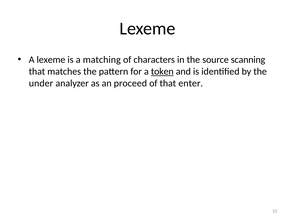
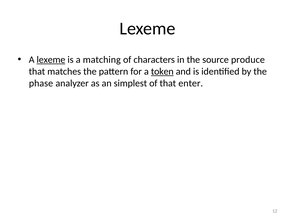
lexeme at (51, 60) underline: none -> present
scanning: scanning -> produce
under: under -> phase
proceed: proceed -> simplest
